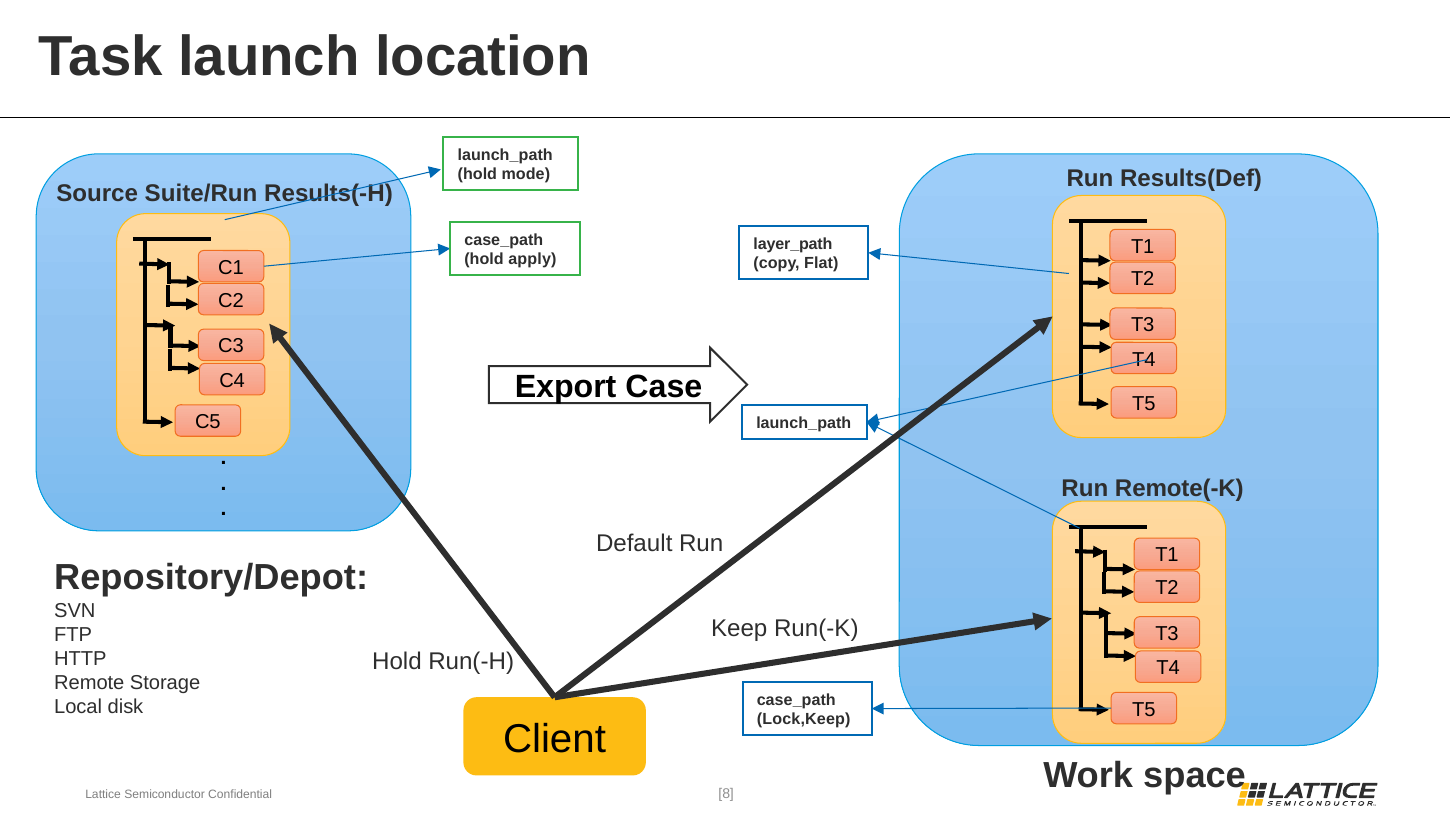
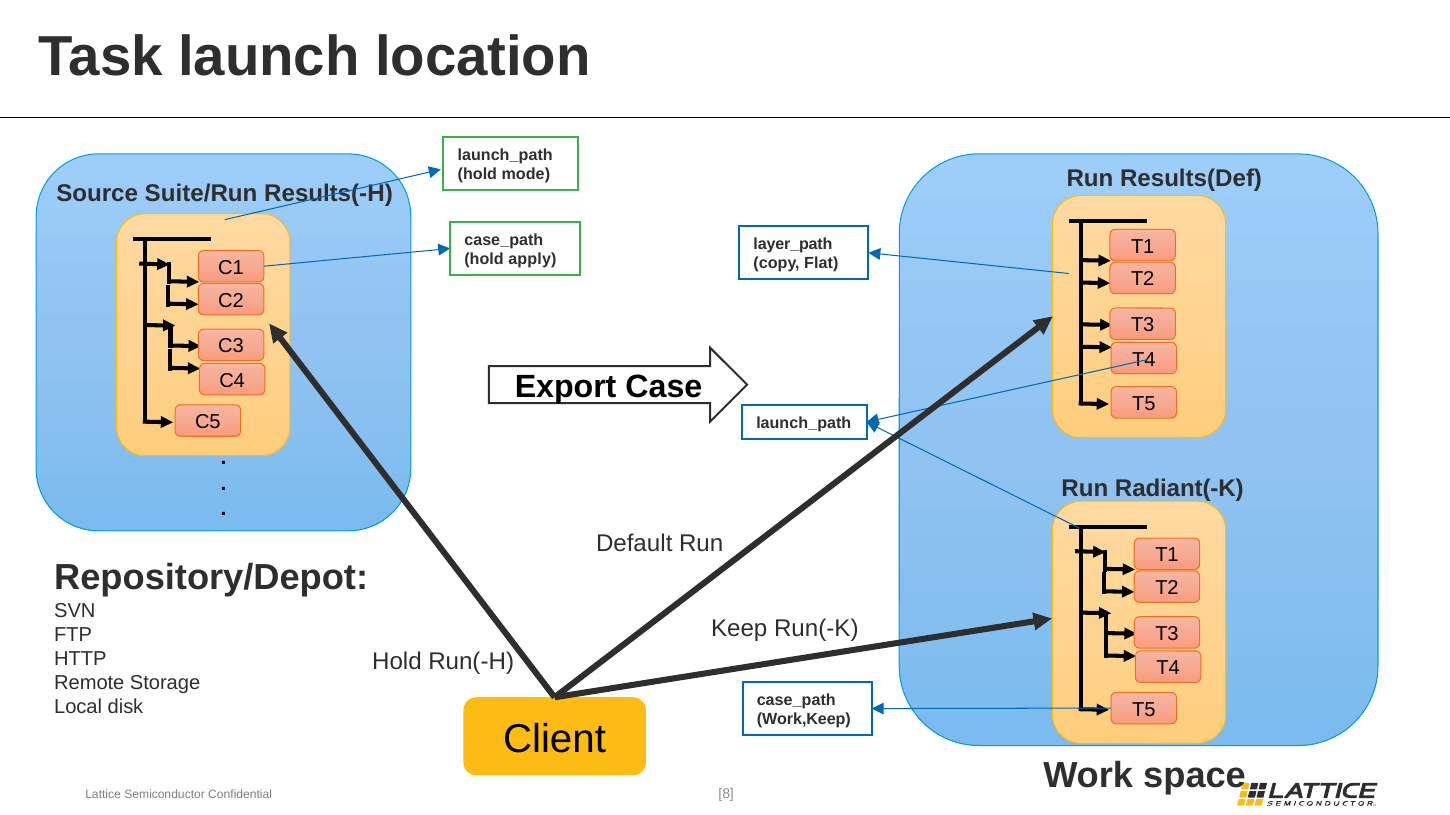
Remote(-K: Remote(-K -> Radiant(-K
Lock,Keep: Lock,Keep -> Work,Keep
